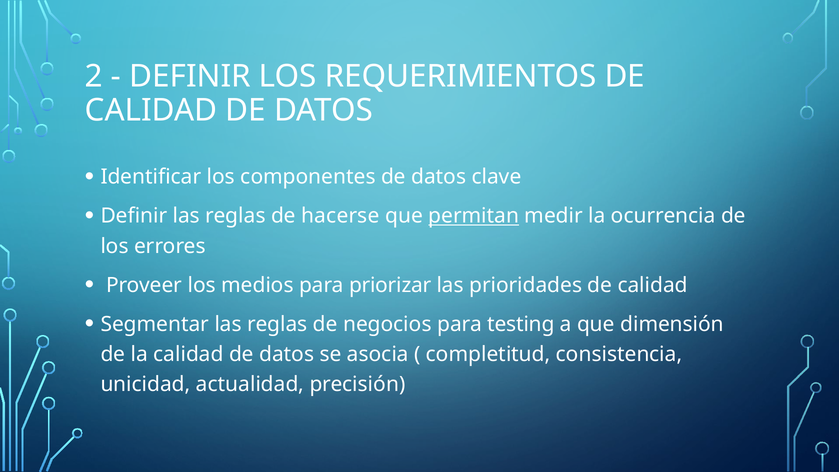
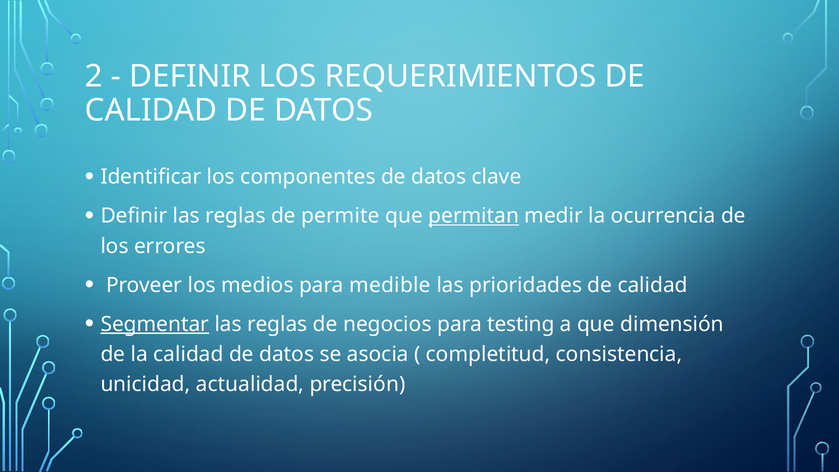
hacerse: hacerse -> permite
priorizar: priorizar -> medible
Segmentar underline: none -> present
